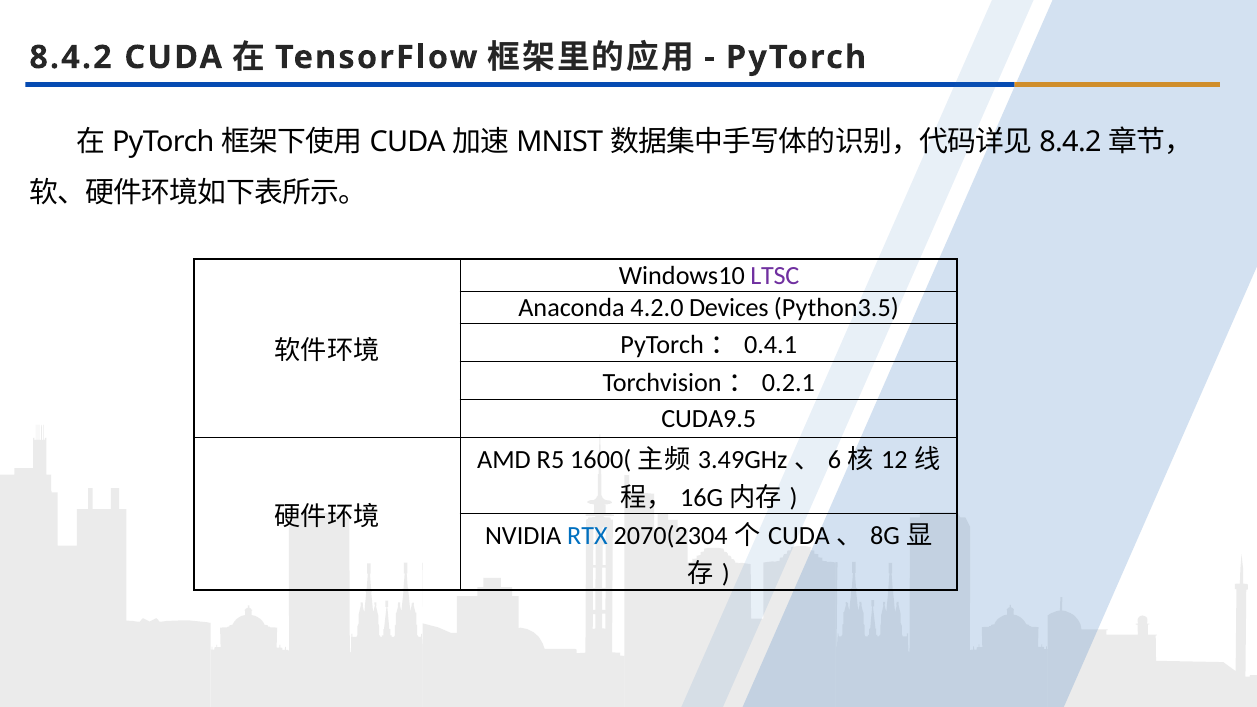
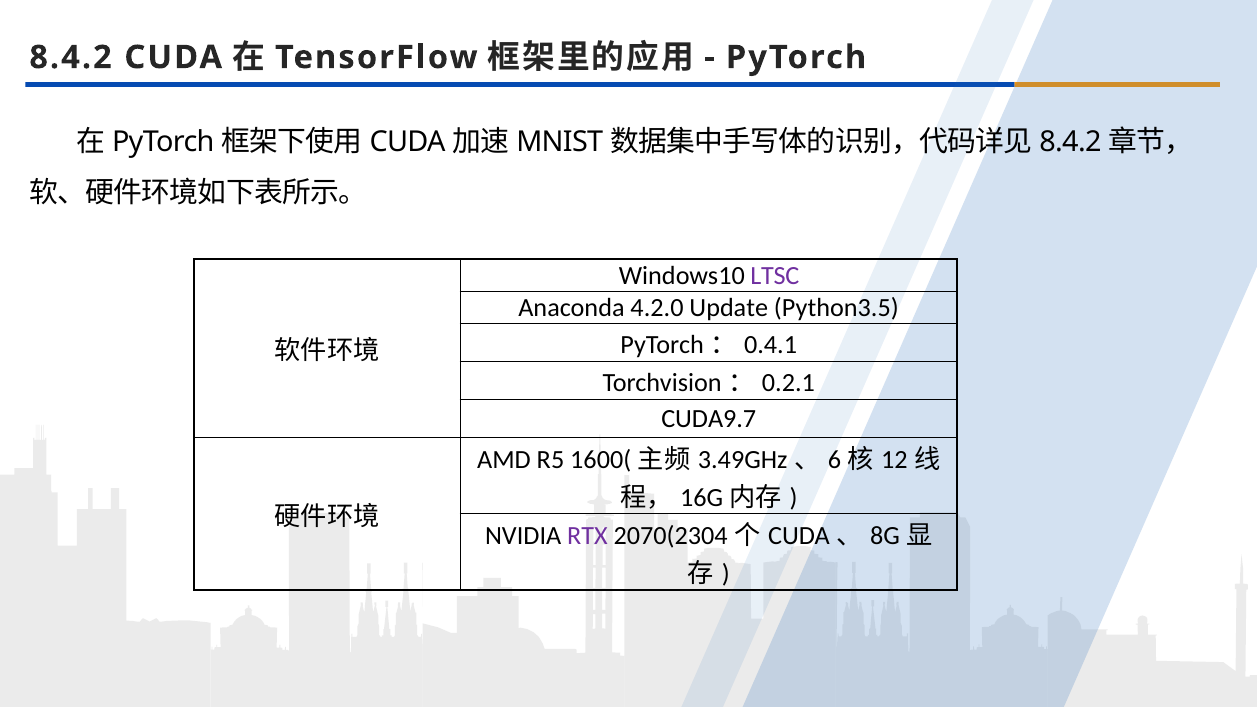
Devices: Devices -> Update
CUDA9.5: CUDA9.5 -> CUDA9.7
RTX colour: blue -> purple
